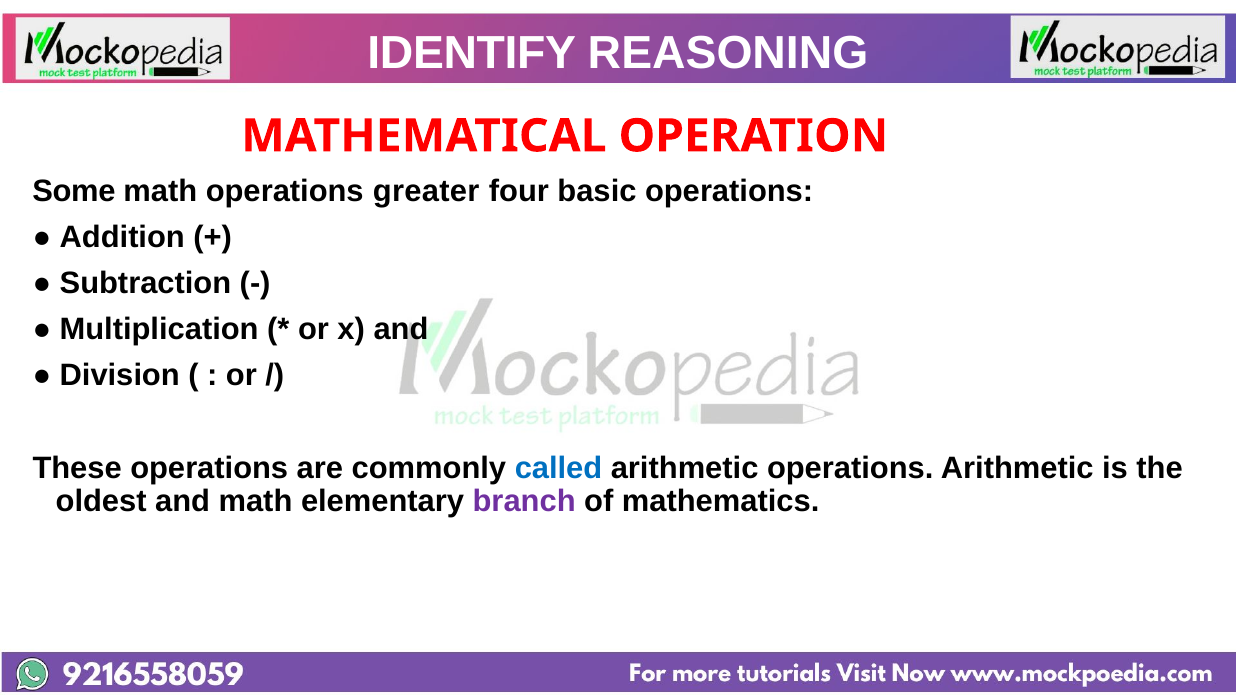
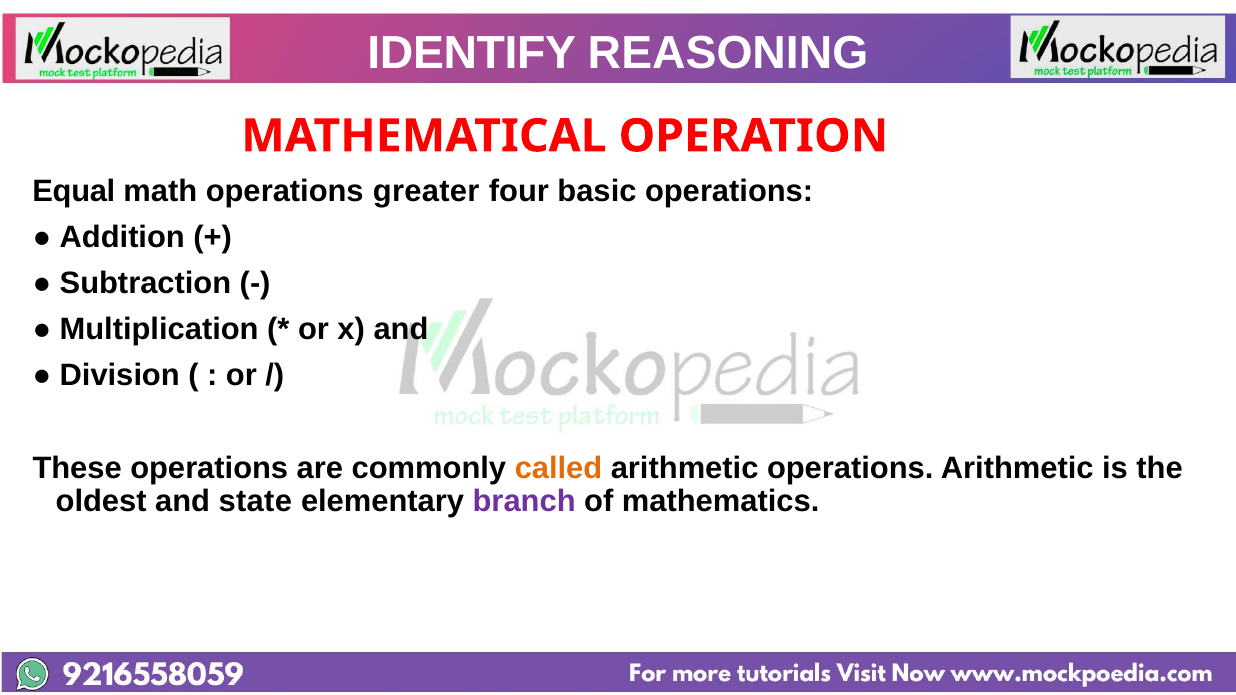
Some: Some -> Equal
called colour: blue -> orange
and math: math -> state
